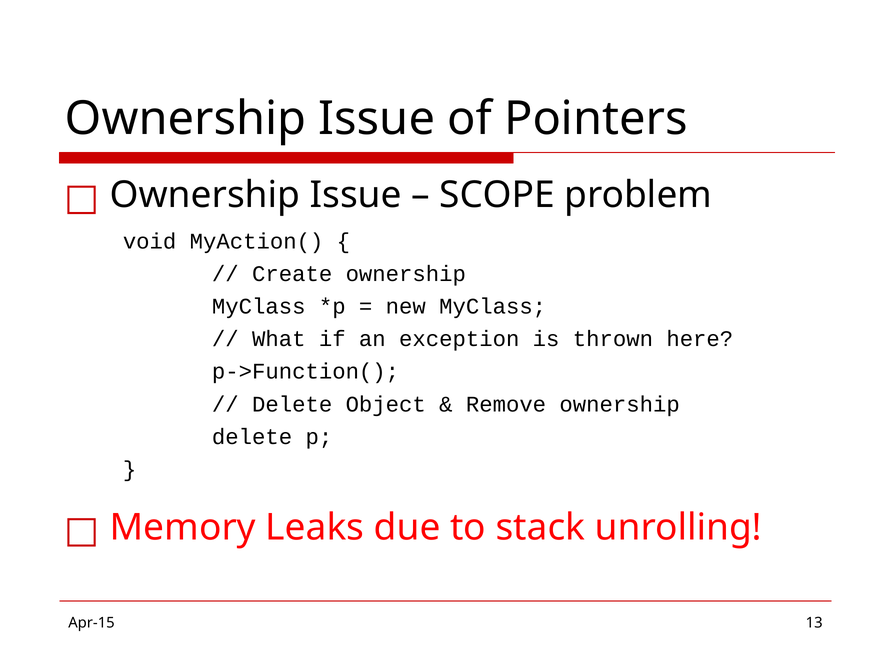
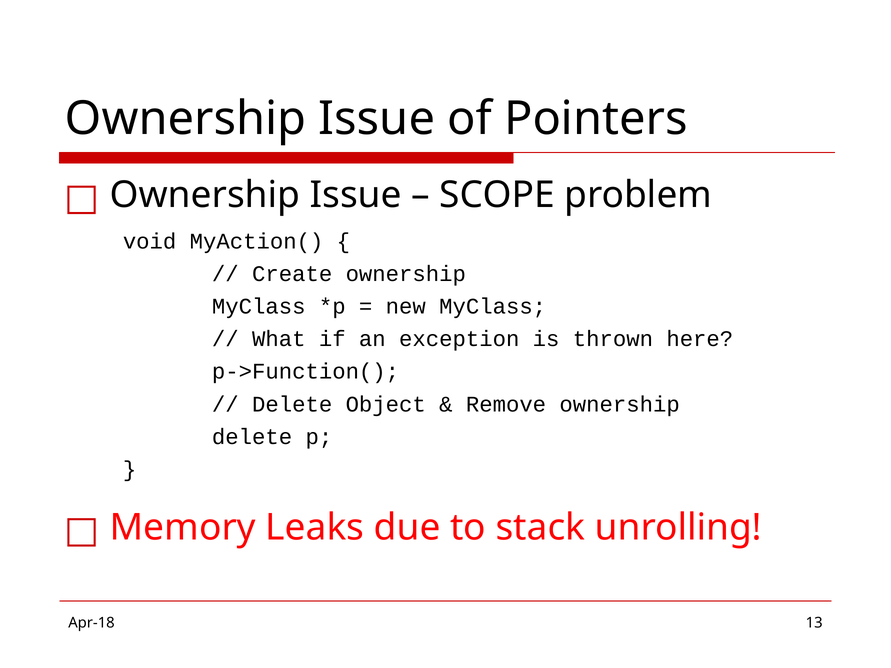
Apr-15: Apr-15 -> Apr-18
